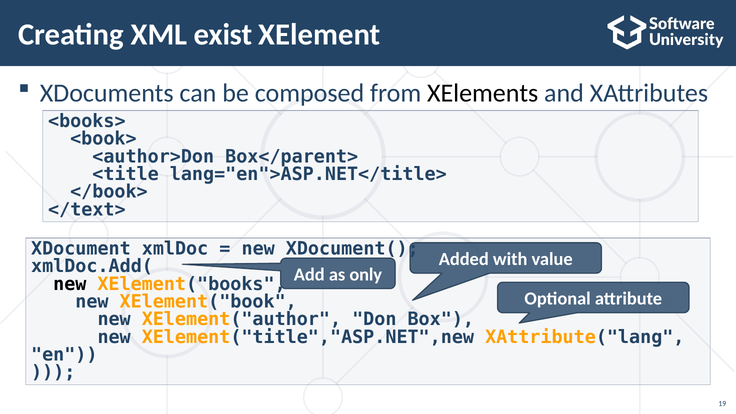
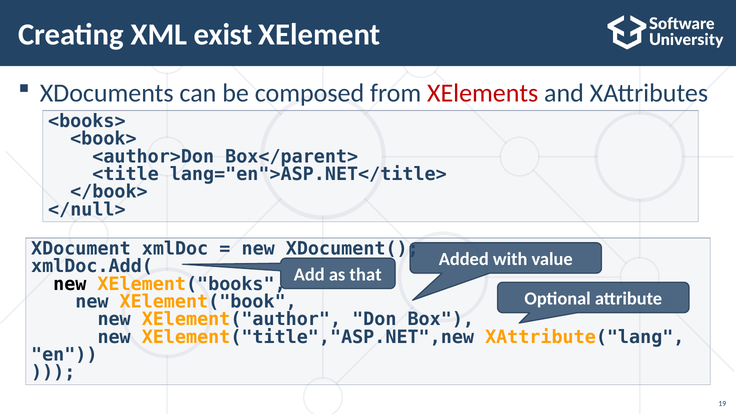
XElements colour: black -> red
</text>: </text> -> </null>
only: only -> that
